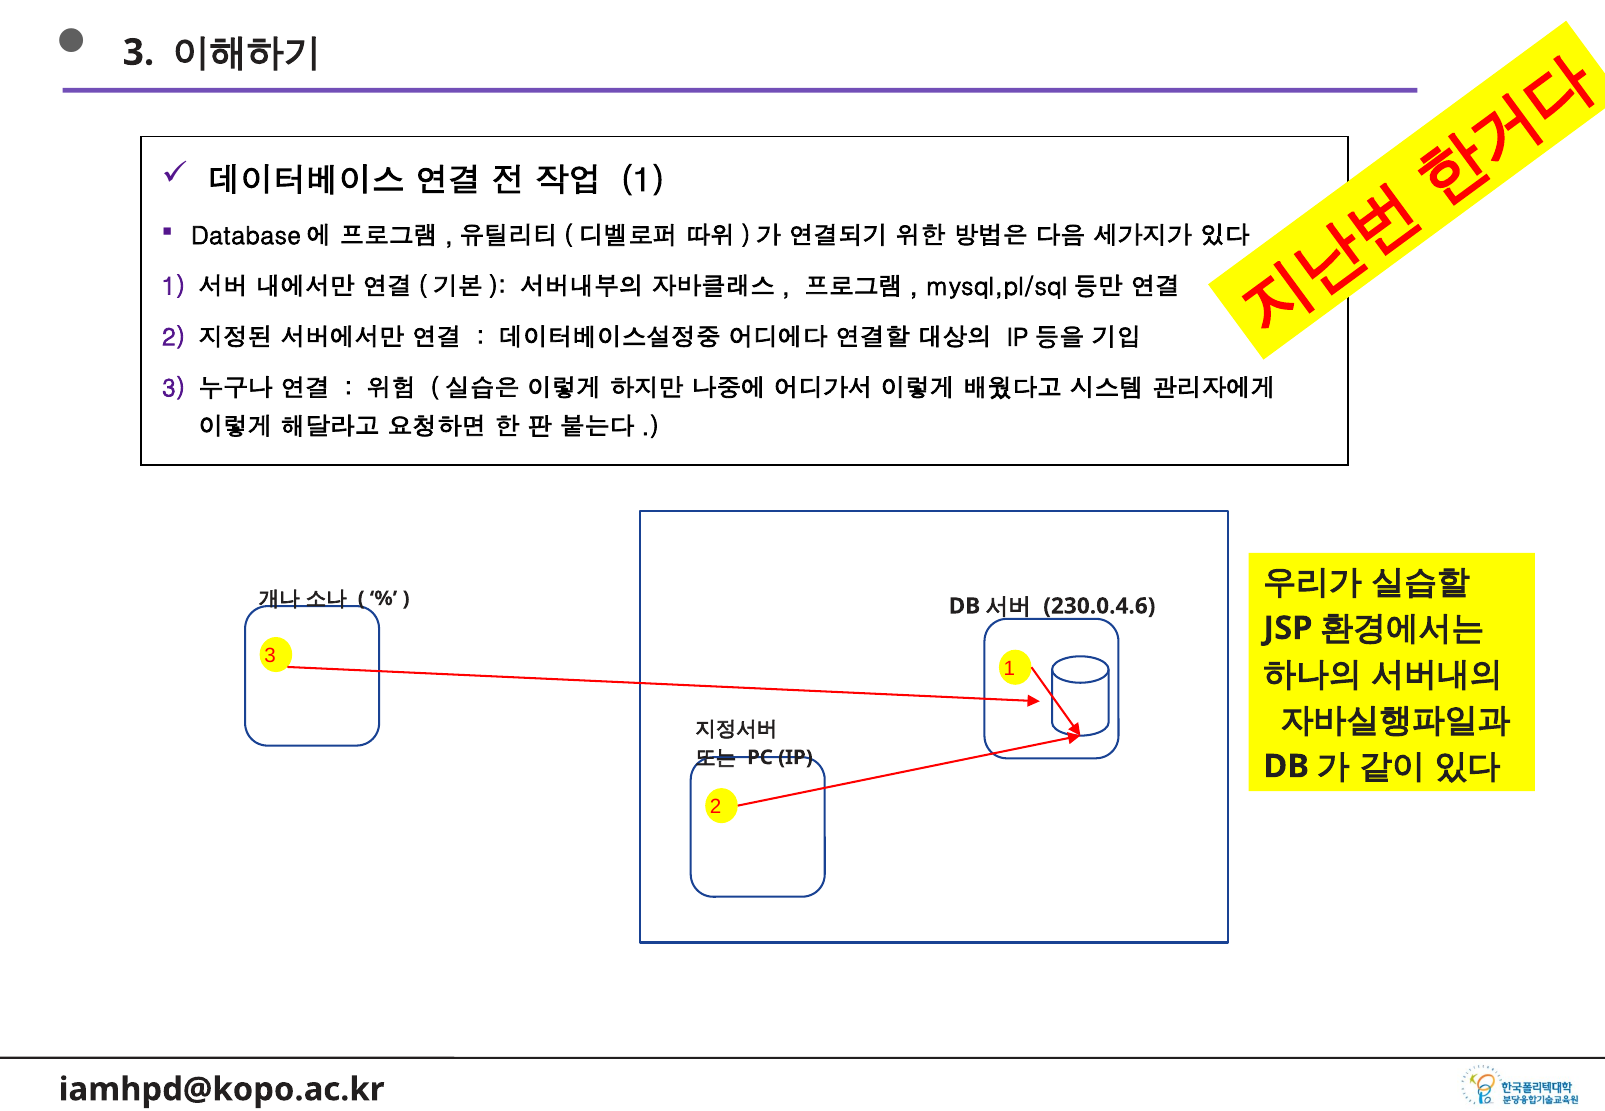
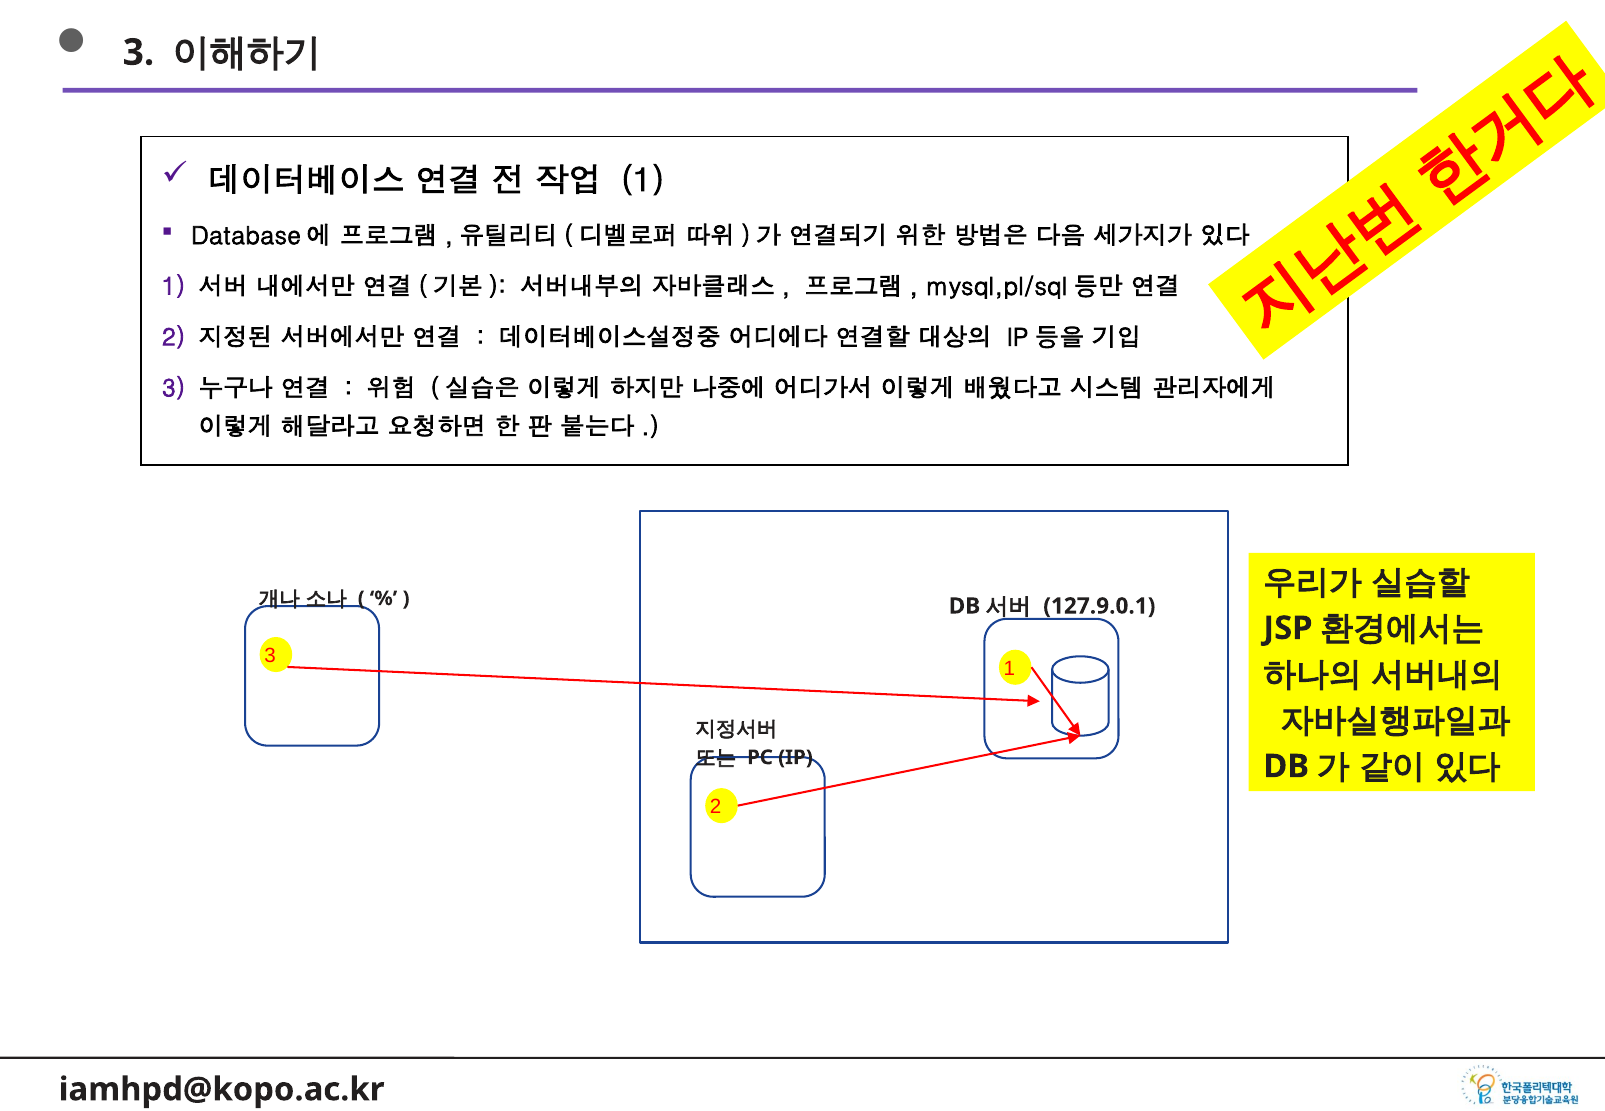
230.0.4.6: 230.0.4.6 -> 127.9.0.1
